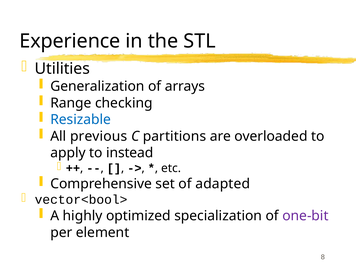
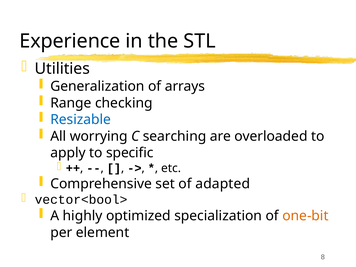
previous: previous -> worrying
partitions: partitions -> searching
instead: instead -> specific
one-bit colour: purple -> orange
